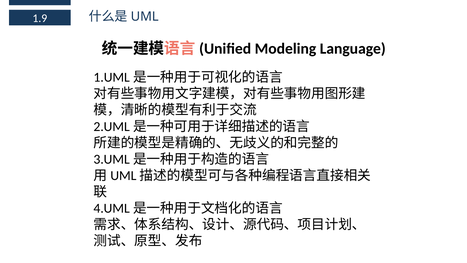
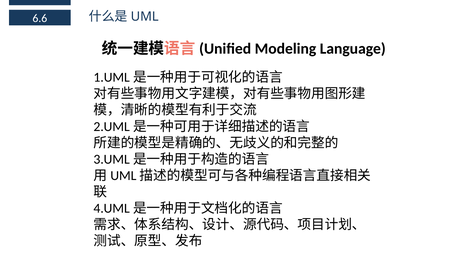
1.9: 1.9 -> 6.6
